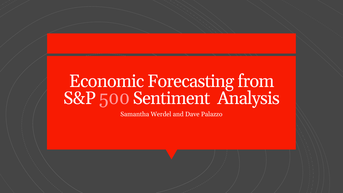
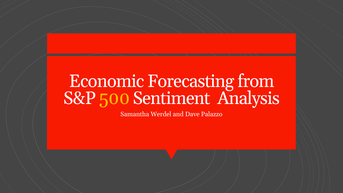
500 colour: pink -> yellow
